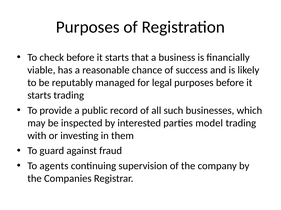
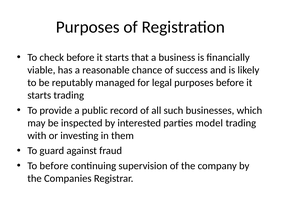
To agents: agents -> before
